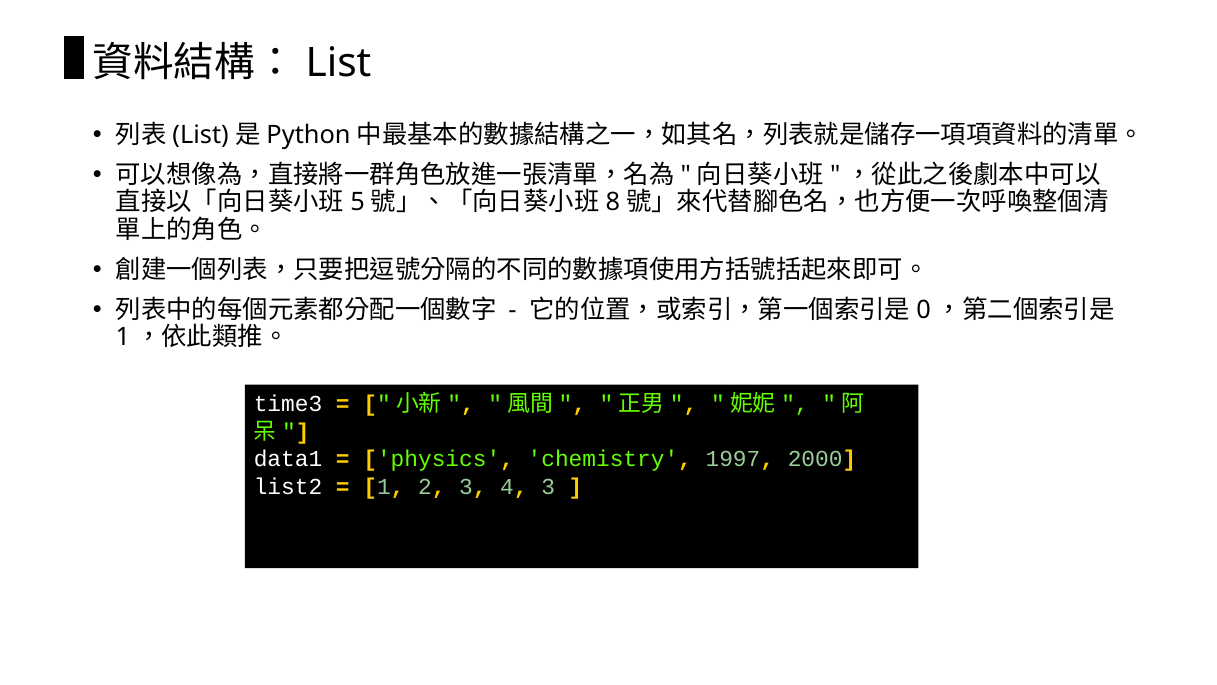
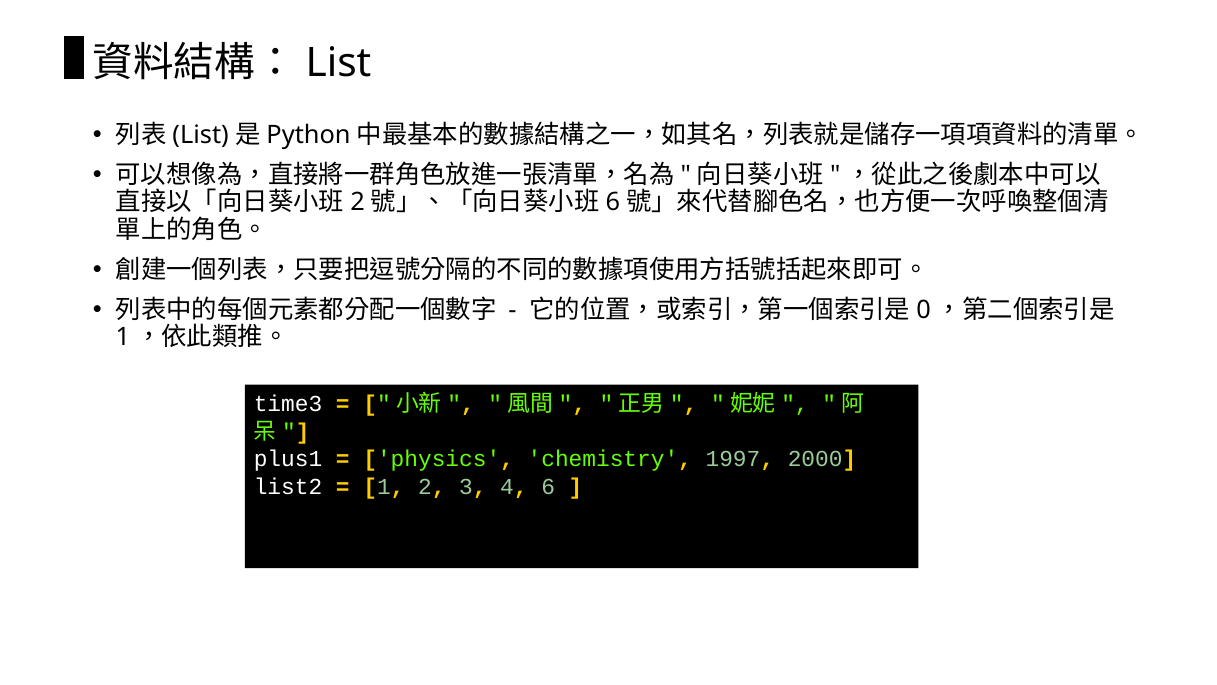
5 at (358, 202): 5 -> 2
8 at (613, 202): 8 -> 6
data1: data1 -> plus1
4 3: 3 -> 6
